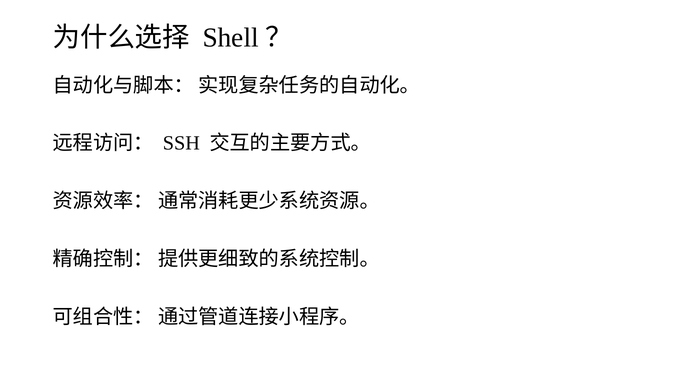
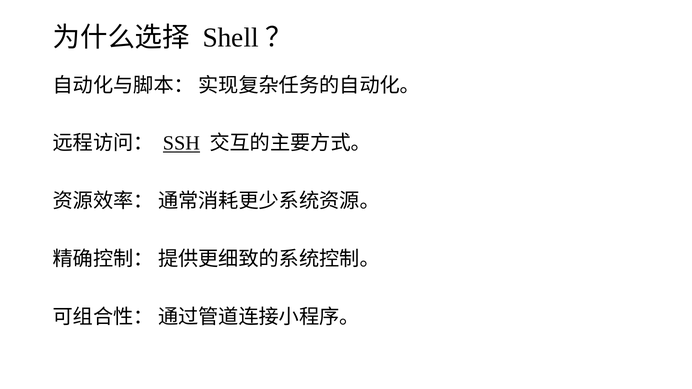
SSH underline: none -> present
